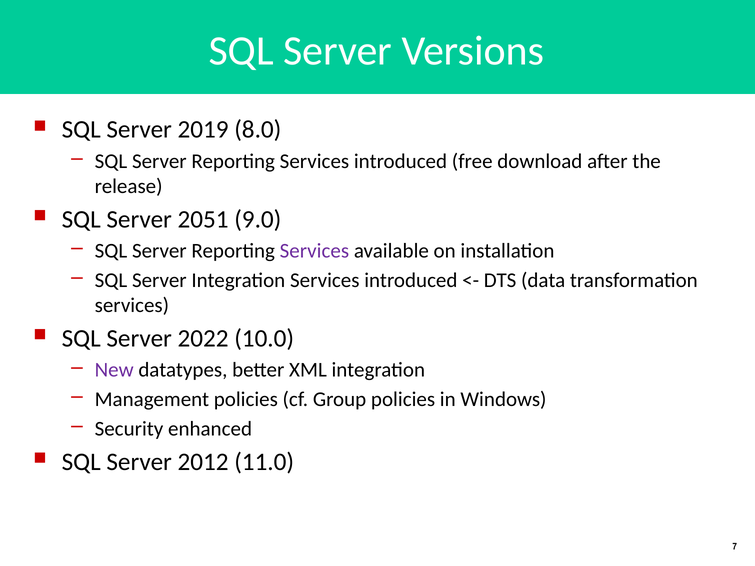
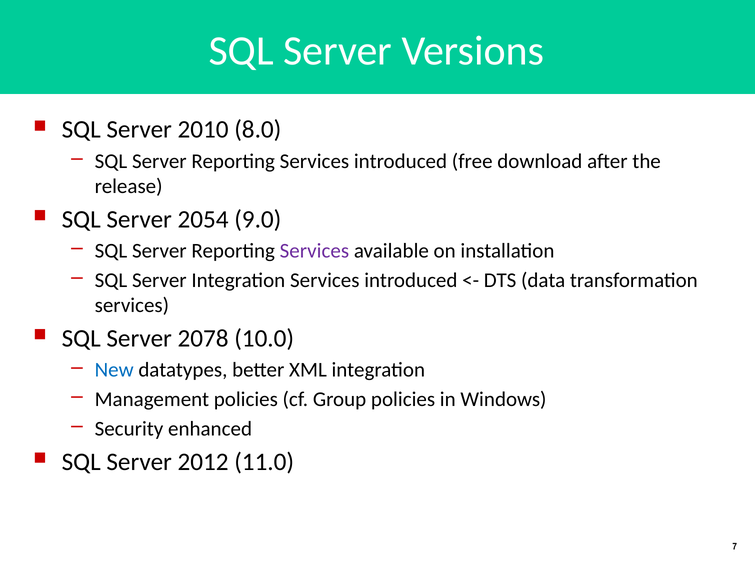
2019: 2019 -> 2010
2051: 2051 -> 2054
2022: 2022 -> 2078
New colour: purple -> blue
